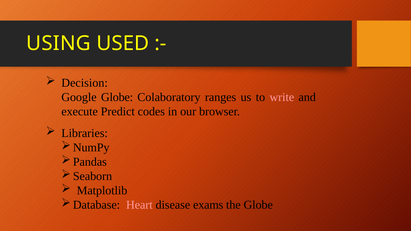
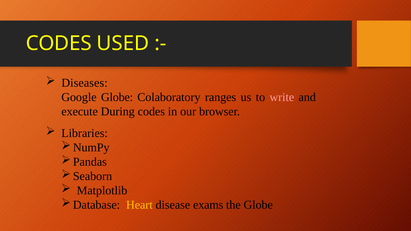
USING at (58, 43): USING -> CODES
Decision: Decision -> Diseases
Predict: Predict -> During
Heart colour: pink -> yellow
